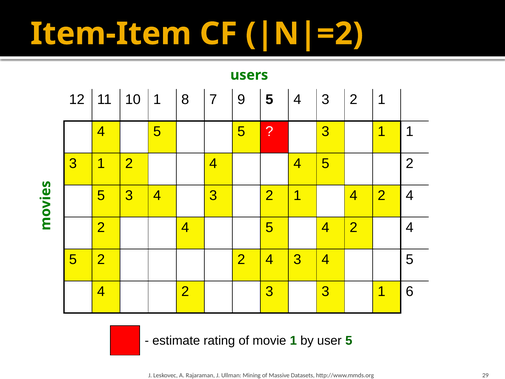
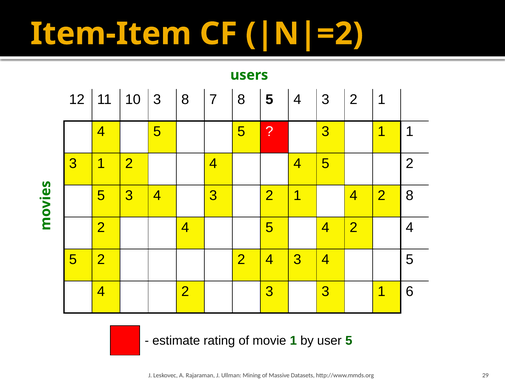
10 1: 1 -> 3
7 9: 9 -> 8
1 4 2 4: 4 -> 8
